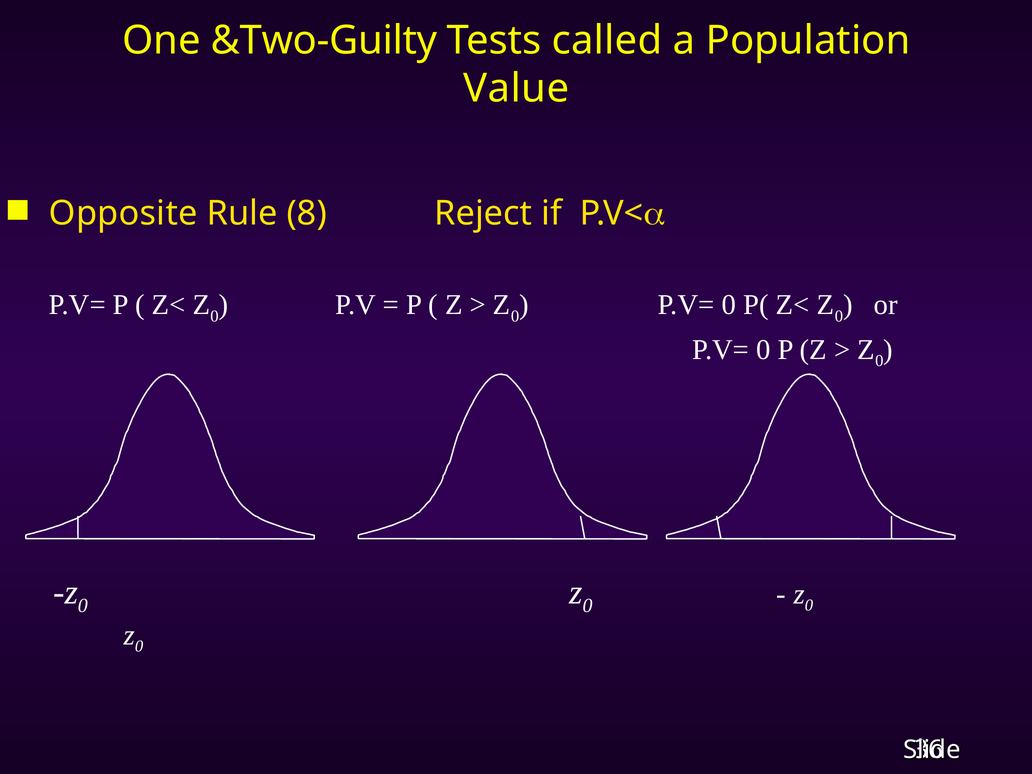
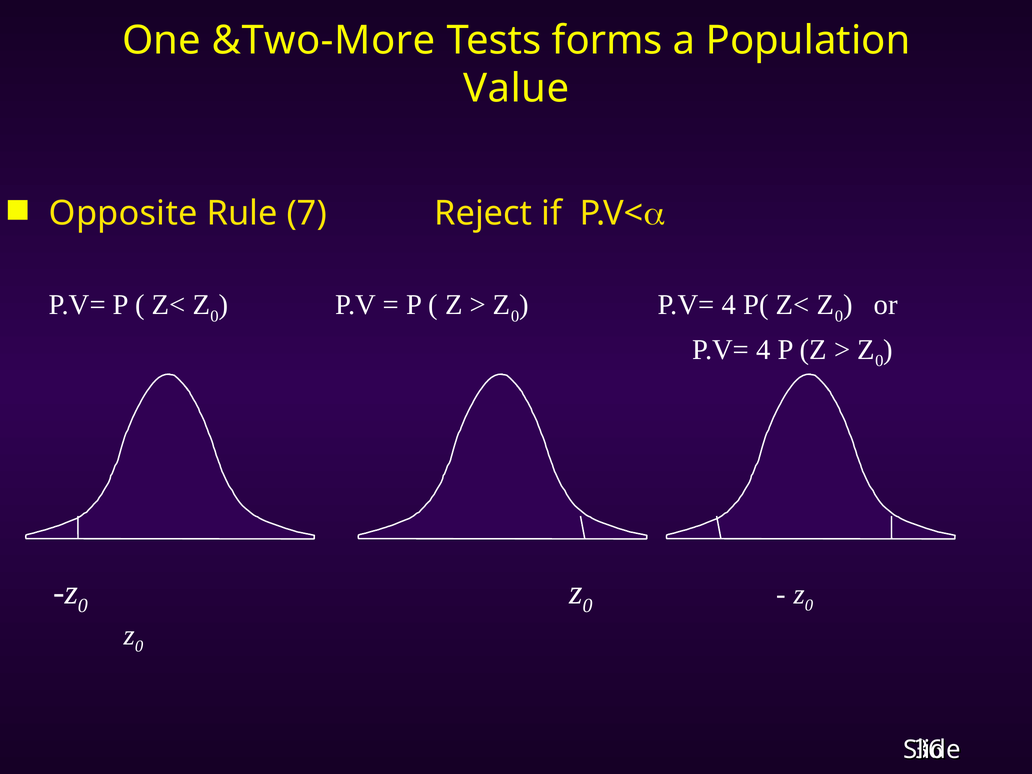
&Two-Guilty: &Two-Guilty -> &Two-More
called: called -> forms
8: 8 -> 7
0 at (729, 305): 0 -> 4
0 at (763, 350): 0 -> 4
